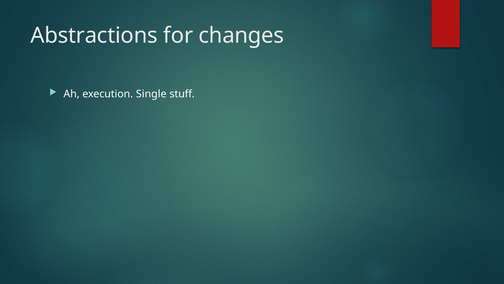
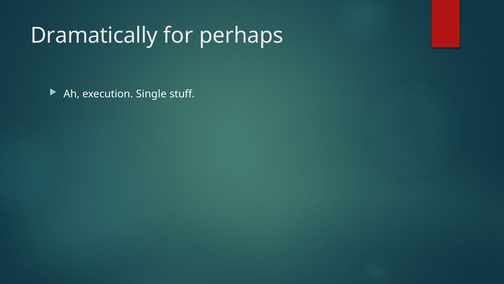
Abstractions: Abstractions -> Dramatically
changes: changes -> perhaps
